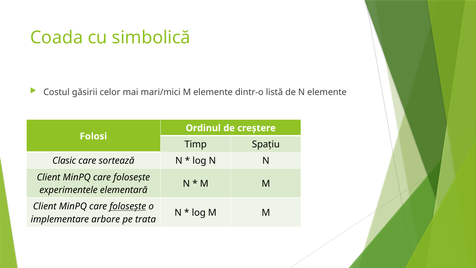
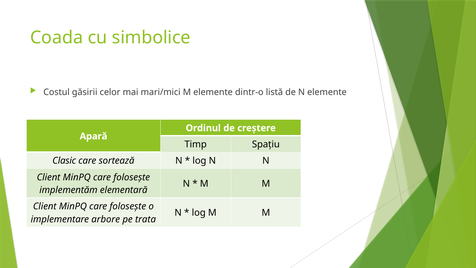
simbolică: simbolică -> simbolice
Folosi: Folosi -> Apară
experimentele: experimentele -> implementăm
folosește at (128, 206) underline: present -> none
